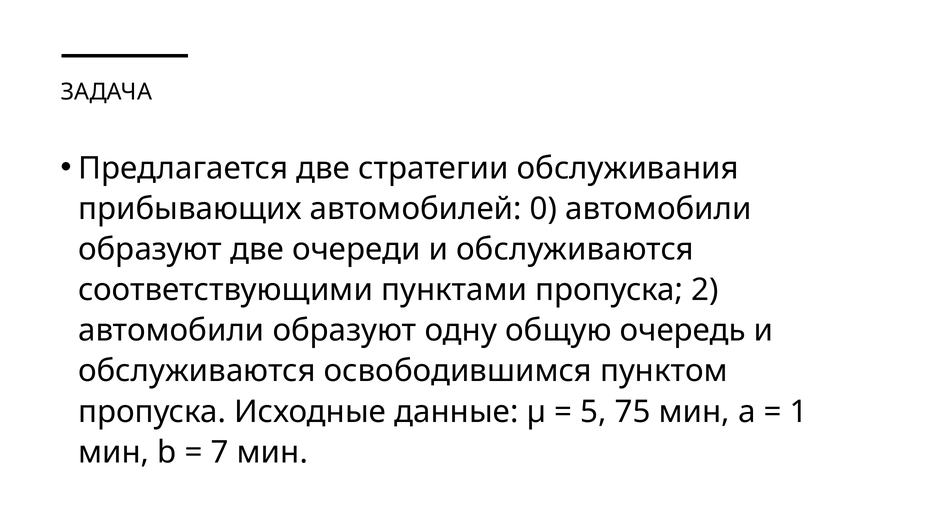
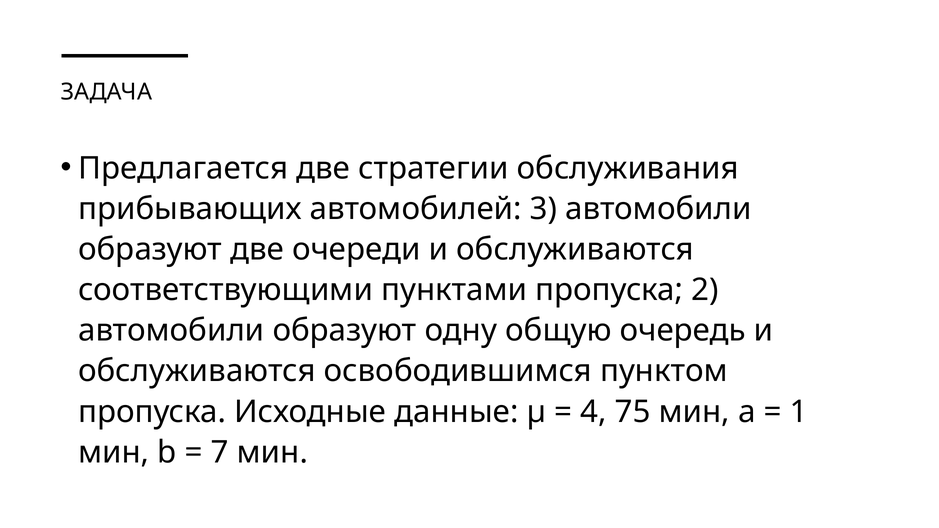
0: 0 -> 3
5: 5 -> 4
